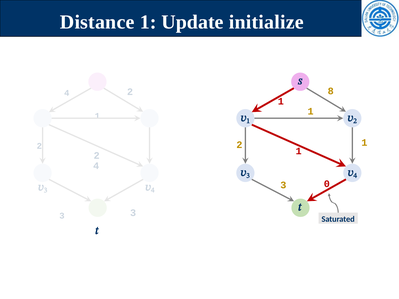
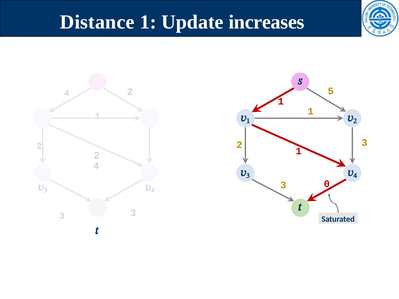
initialize: initialize -> increases
8: 8 -> 5
2 1: 1 -> 3
